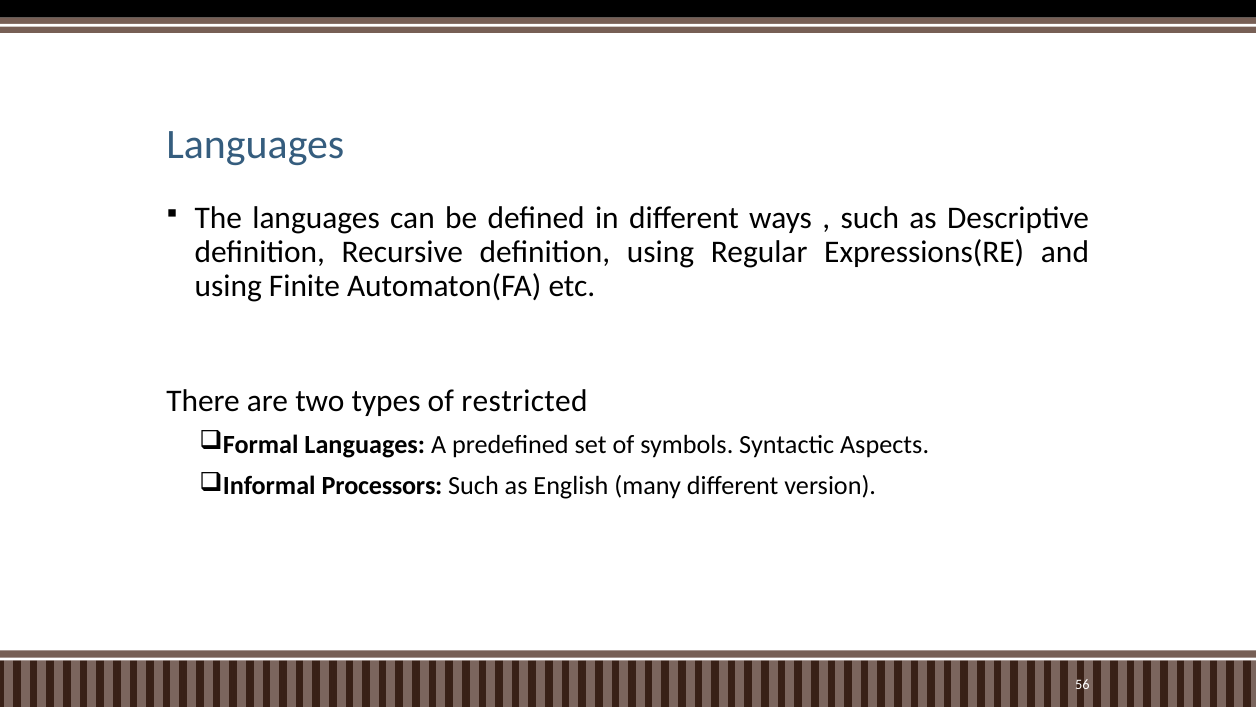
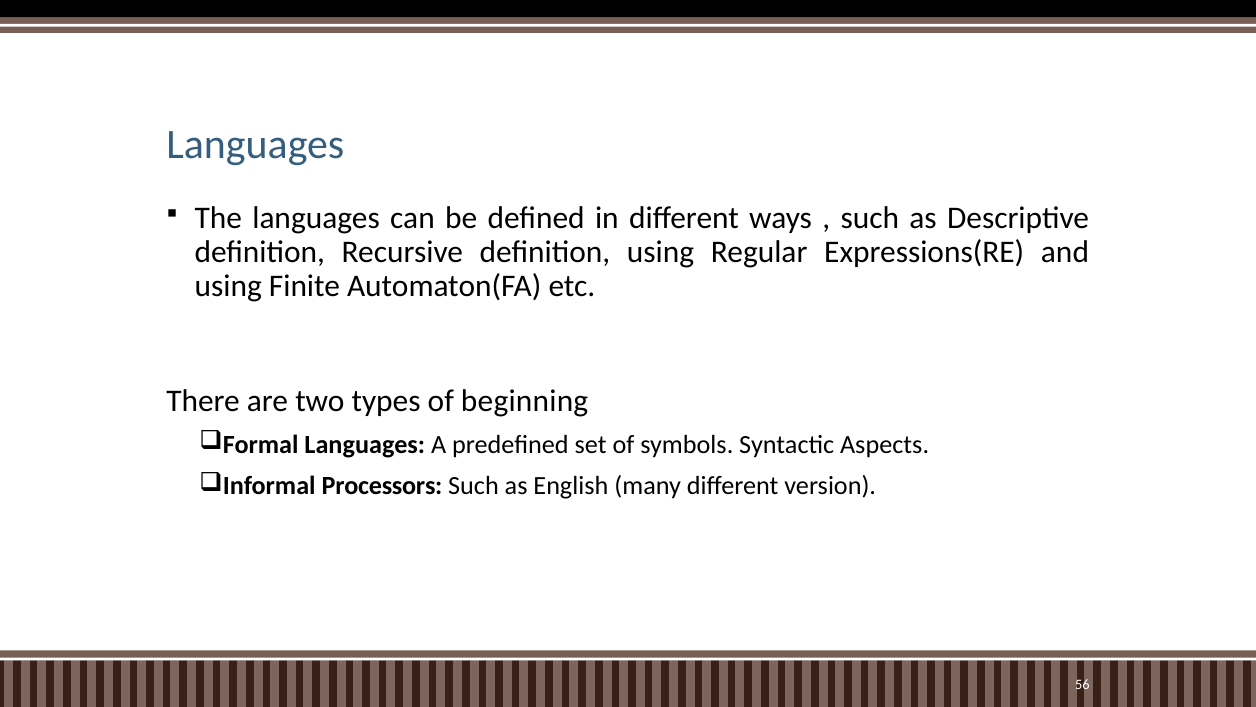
restricted: restricted -> beginning
